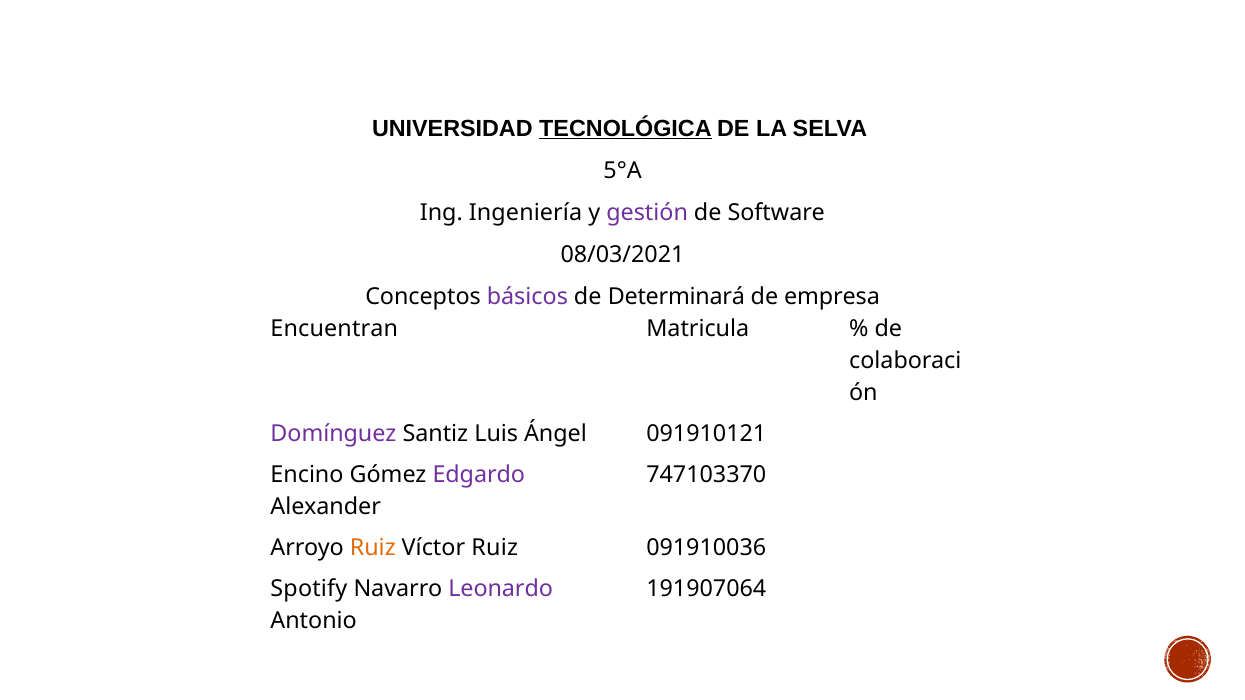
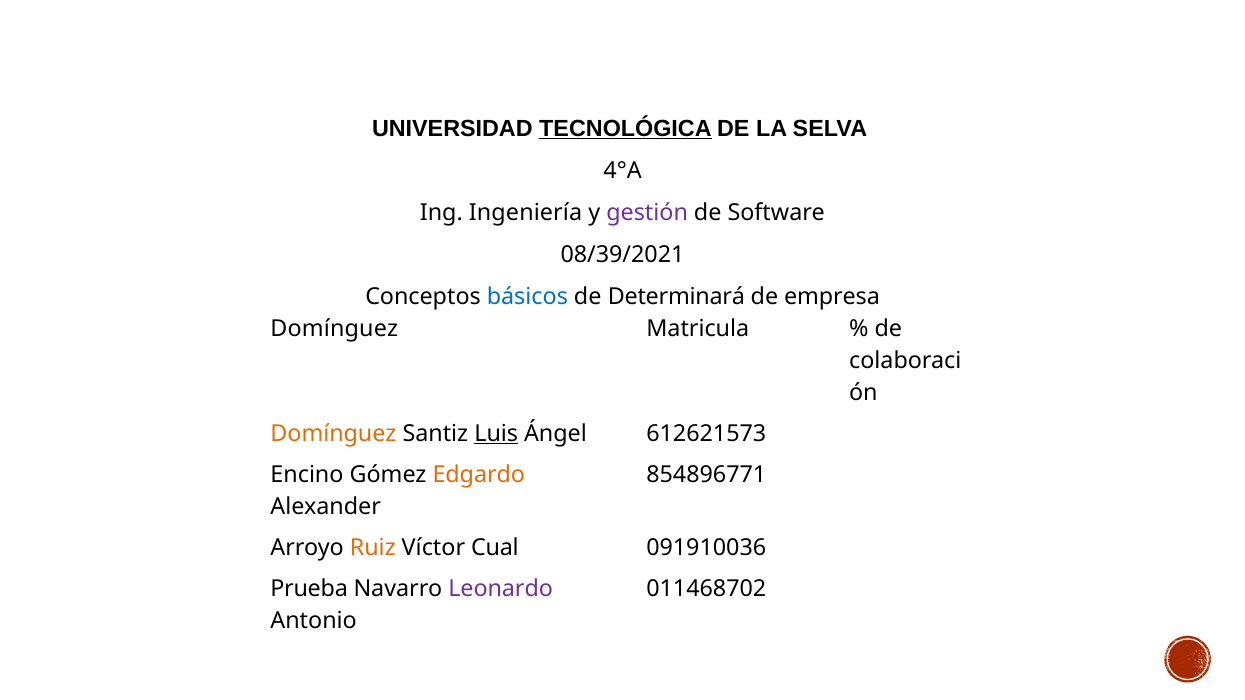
5°A: 5°A -> 4°A
08/03/2021: 08/03/2021 -> 08/39/2021
básicos colour: purple -> blue
Encuentran at (334, 329): Encuentran -> Domínguez
Domínguez at (333, 434) colour: purple -> orange
Luis underline: none -> present
091910121: 091910121 -> 612621573
Edgardo colour: purple -> orange
747103370: 747103370 -> 854896771
Víctor Ruiz: Ruiz -> Cual
Spotify: Spotify -> Prueba
191907064: 191907064 -> 011468702
